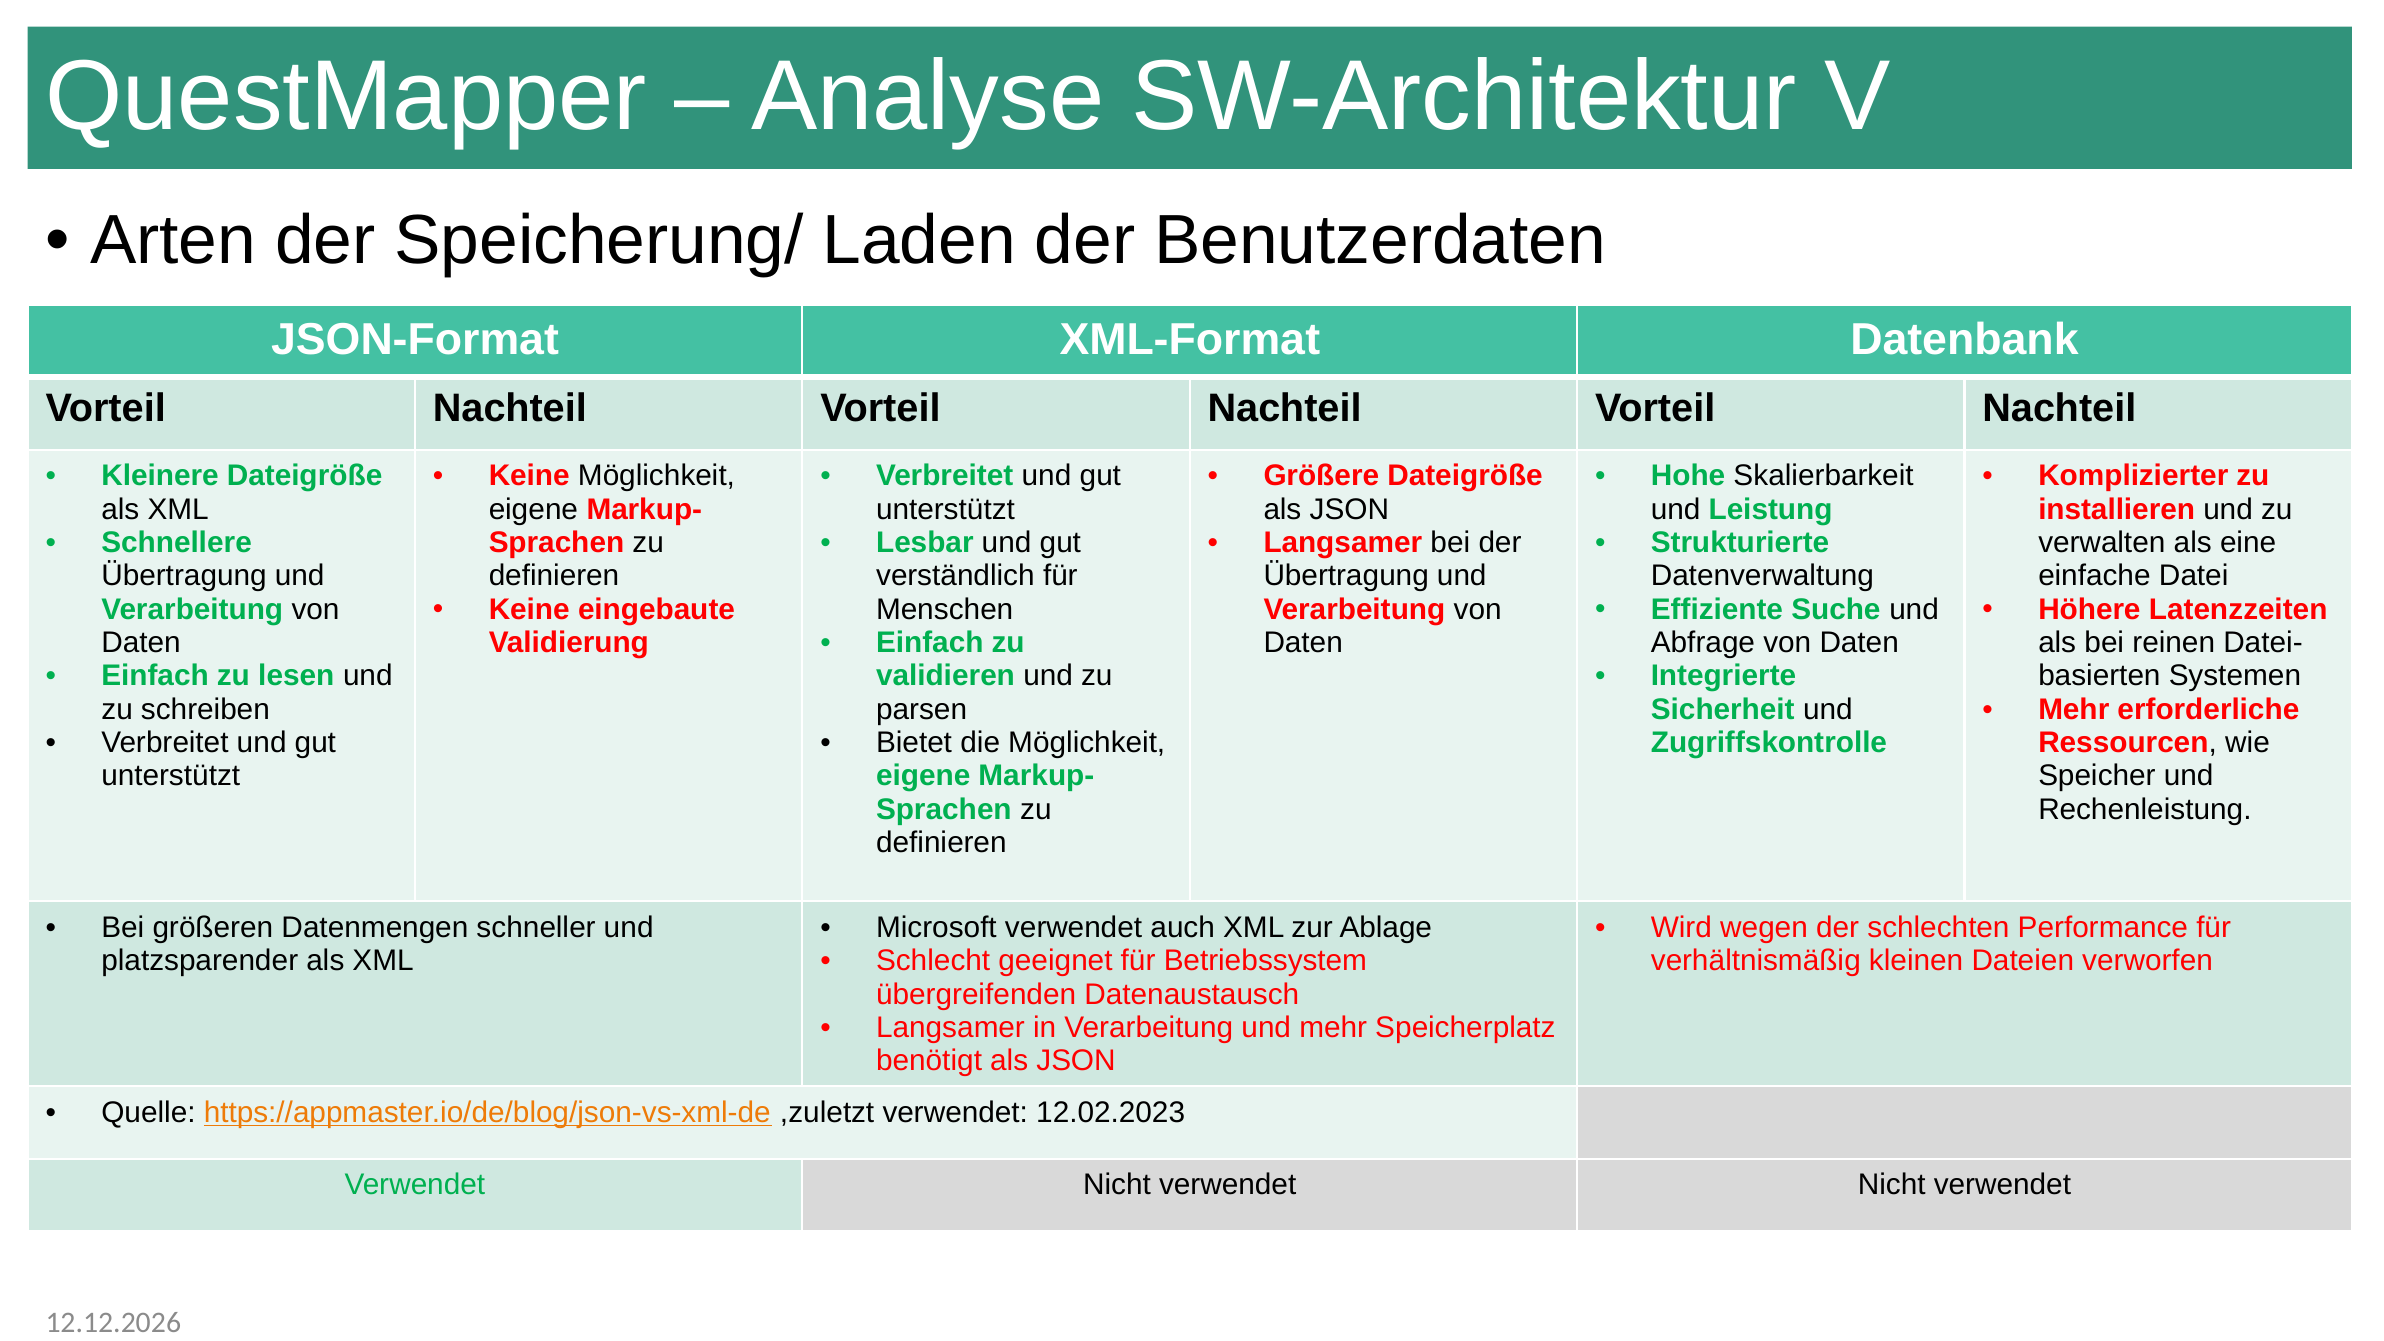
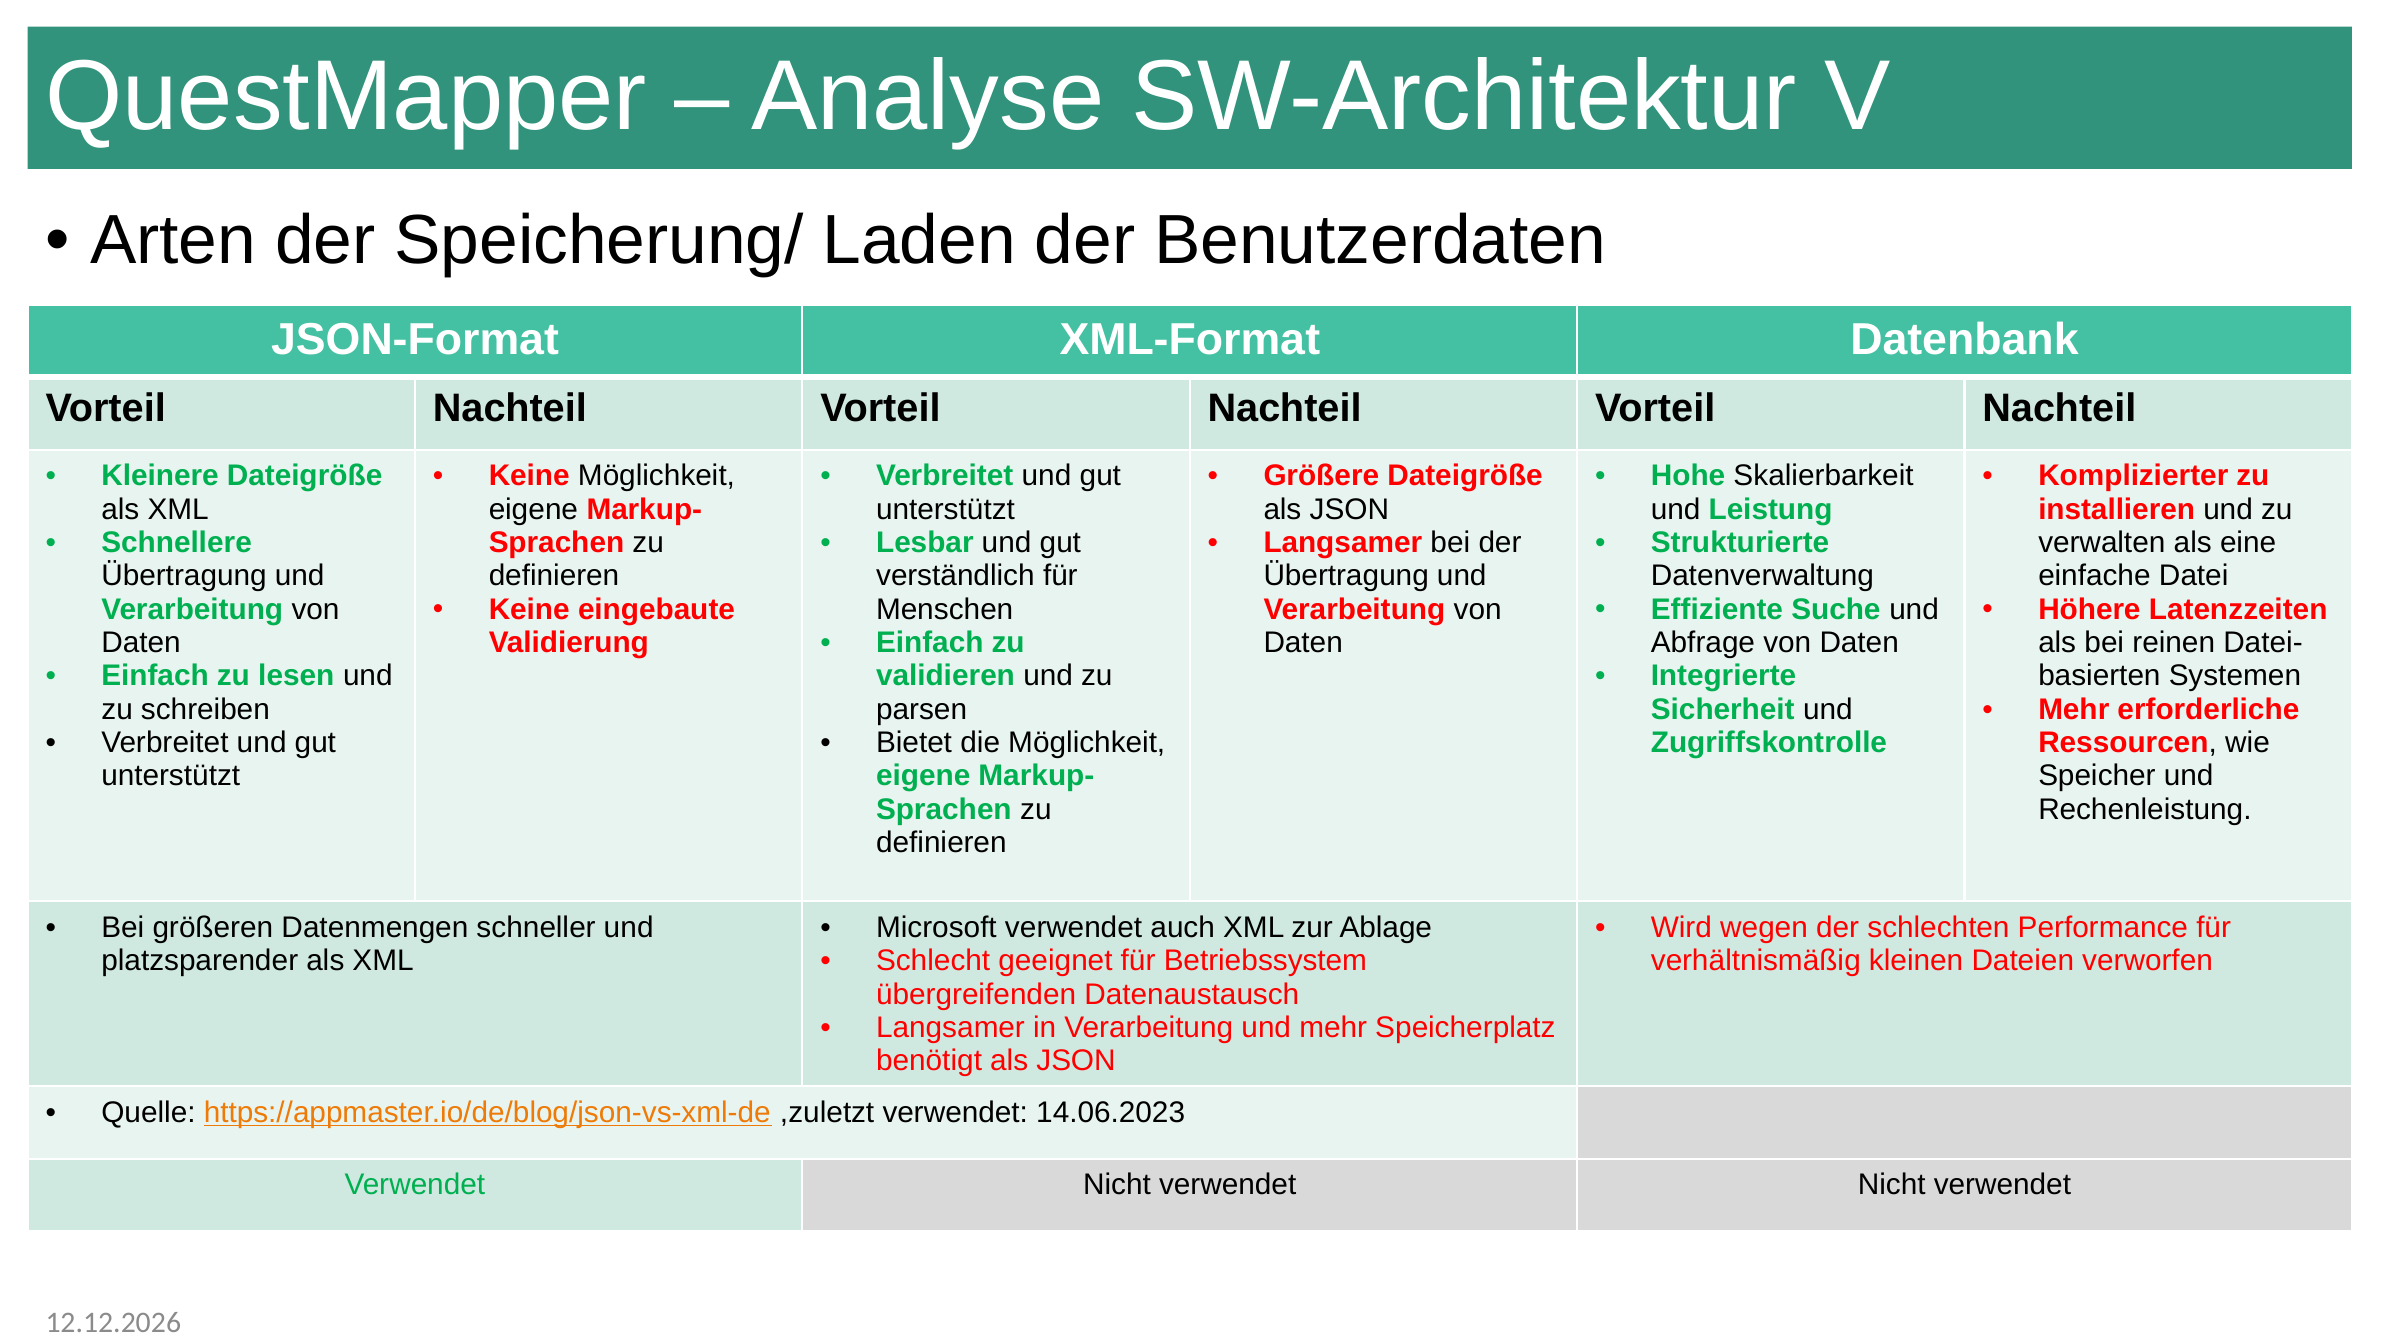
12.02.2023: 12.02.2023 -> 14.06.2023
